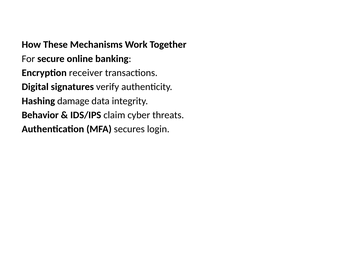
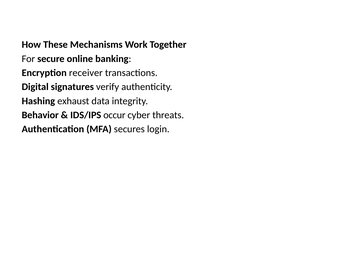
damage: damage -> exhaust
claim: claim -> occur
